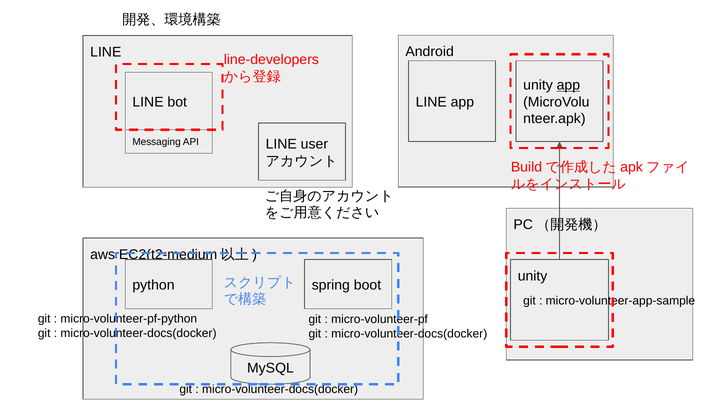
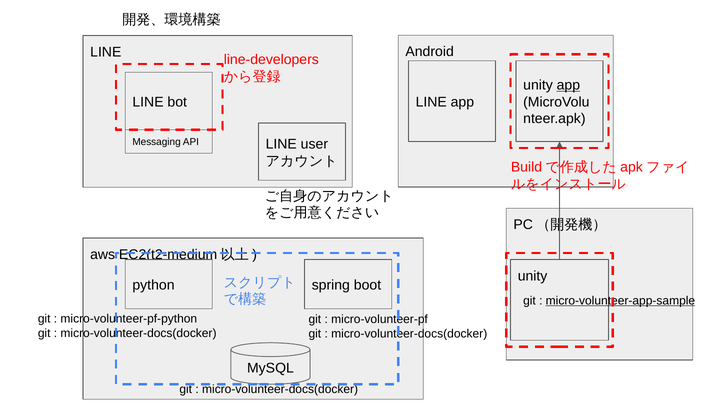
micro-volunteer-app-sample underline: none -> present
